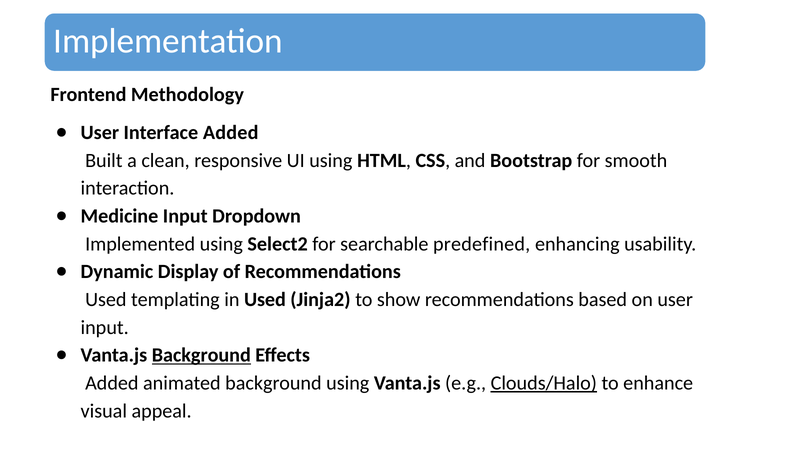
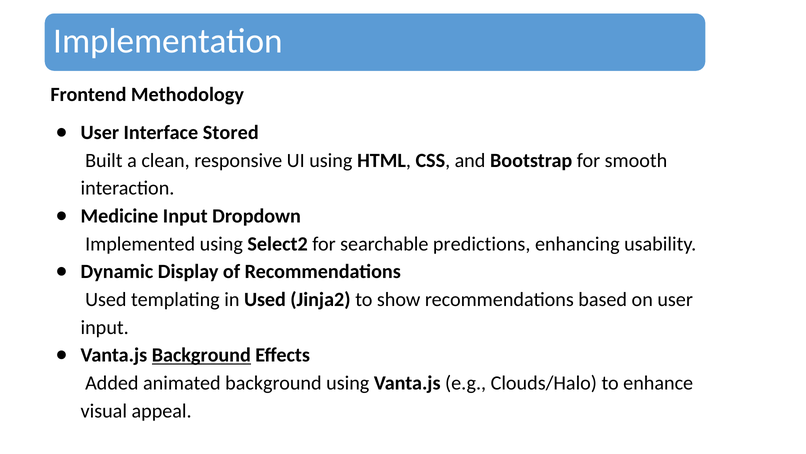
Interface Added: Added -> Stored
predefined: predefined -> predictions
Clouds/Halo underline: present -> none
